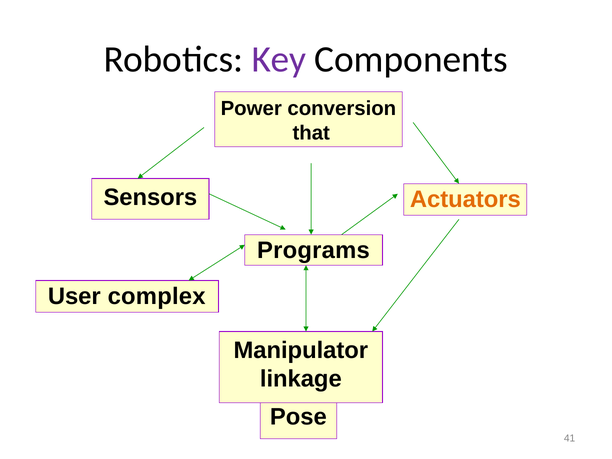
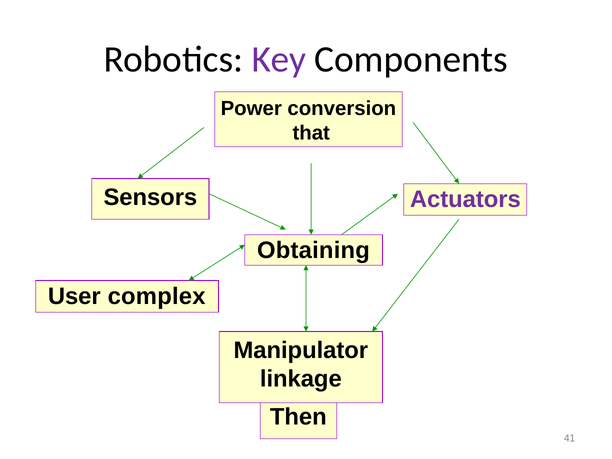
Actuators colour: orange -> purple
Programs: Programs -> Obtaining
Pose: Pose -> Then
